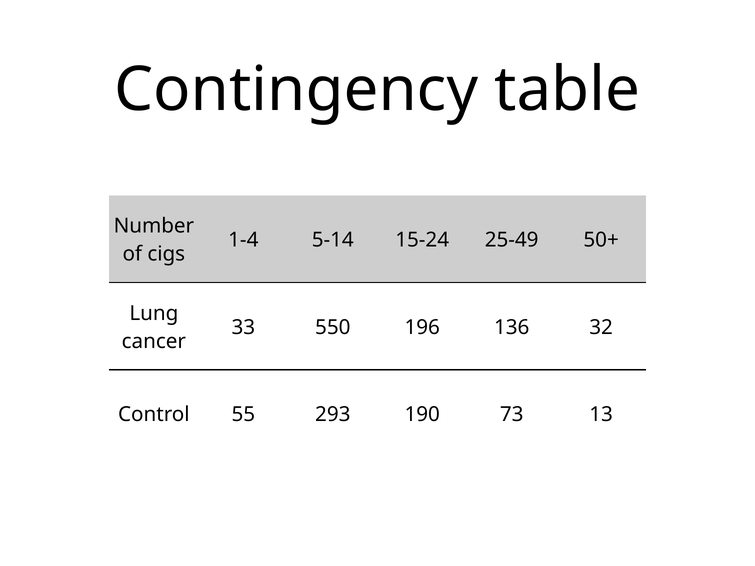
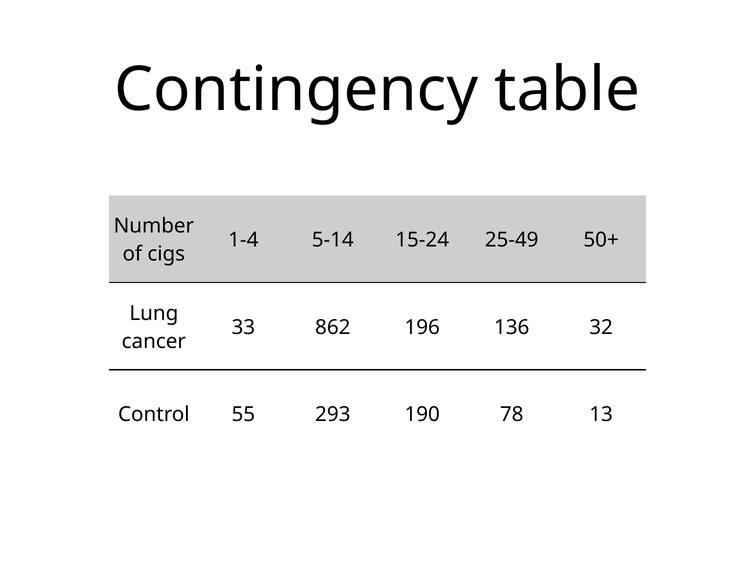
550: 550 -> 862
73: 73 -> 78
